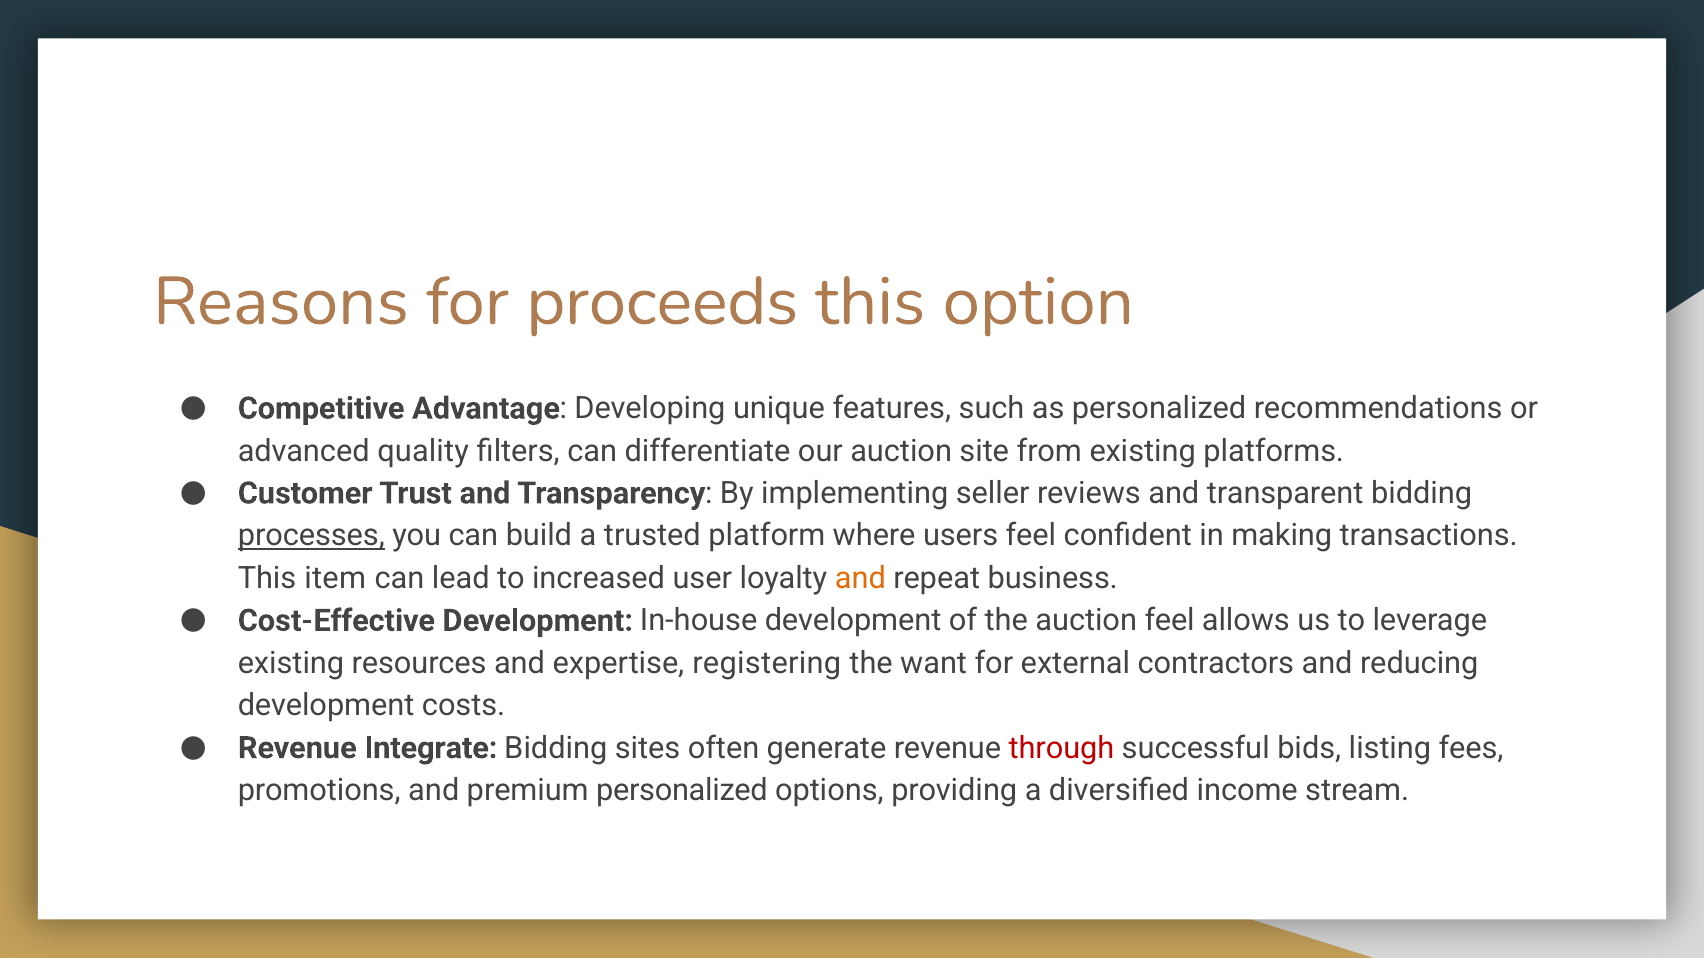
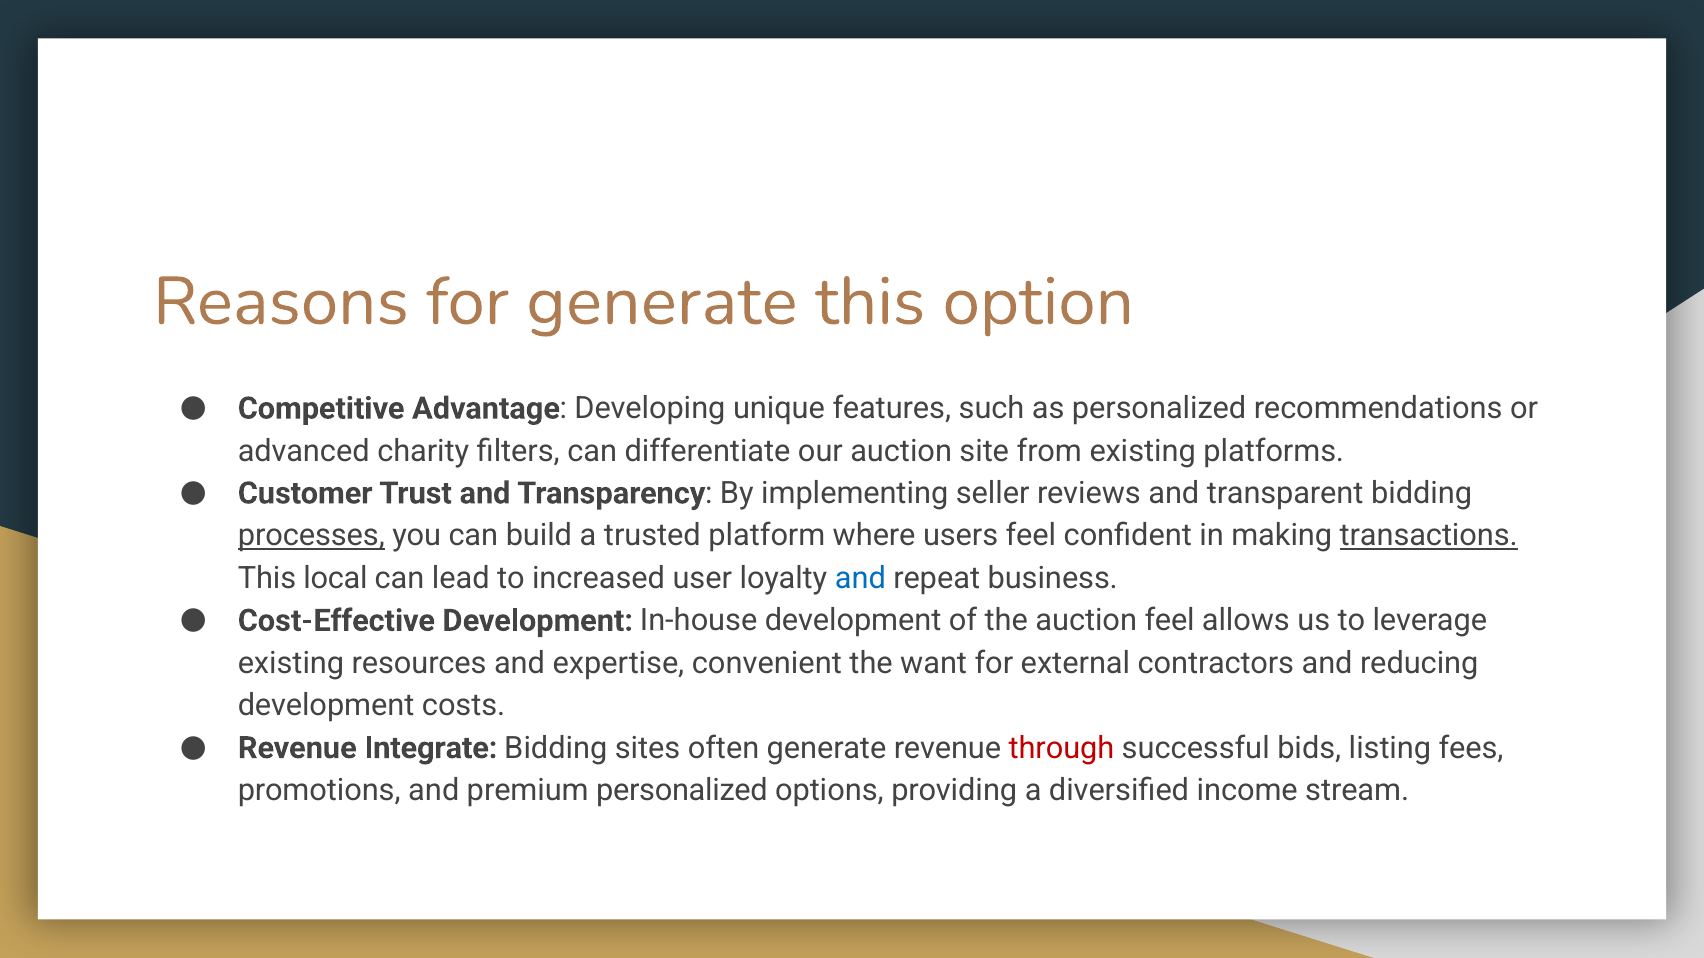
for proceeds: proceeds -> generate
quality: quality -> charity
transactions underline: none -> present
item: item -> local
and at (860, 579) colour: orange -> blue
registering: registering -> convenient
